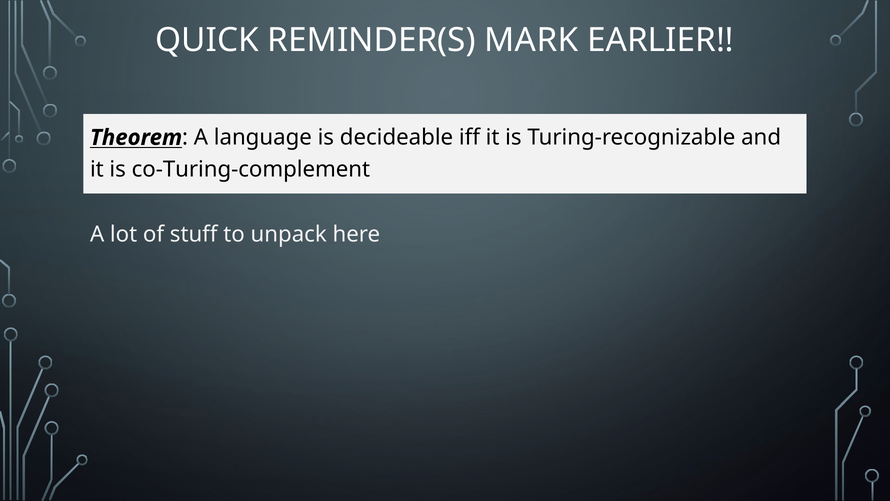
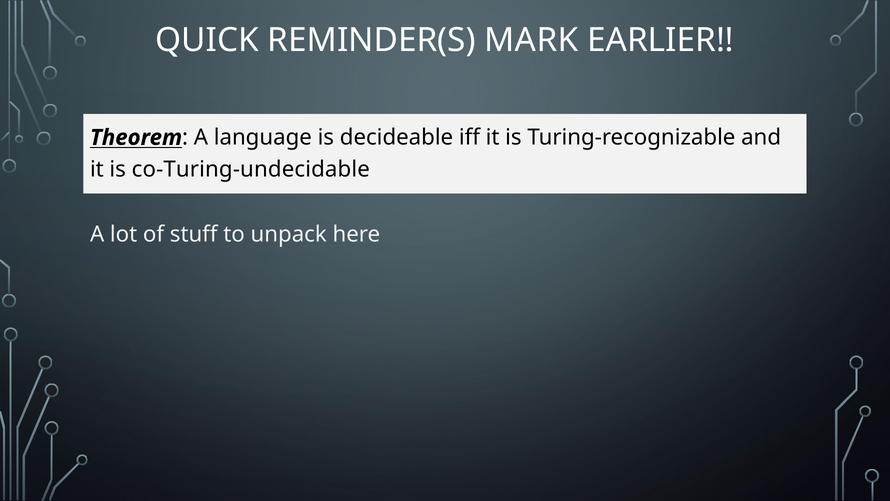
co-Turing-complement: co-Turing-complement -> co-Turing-undecidable
